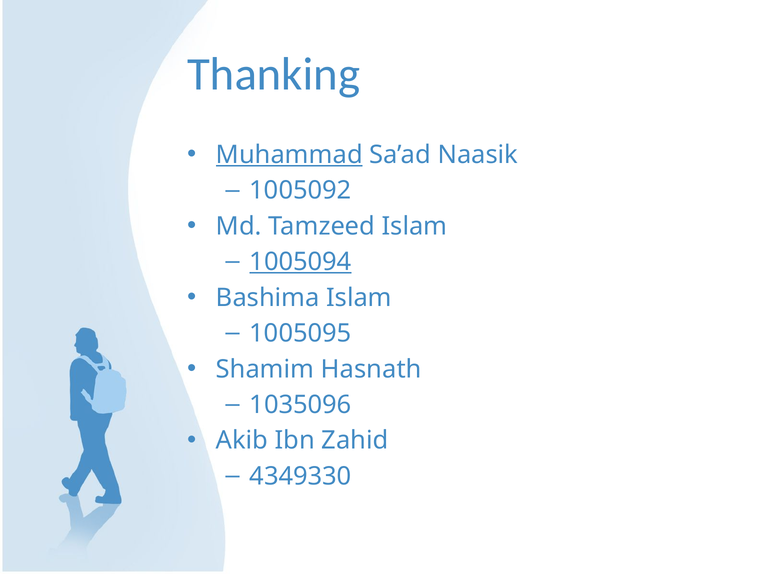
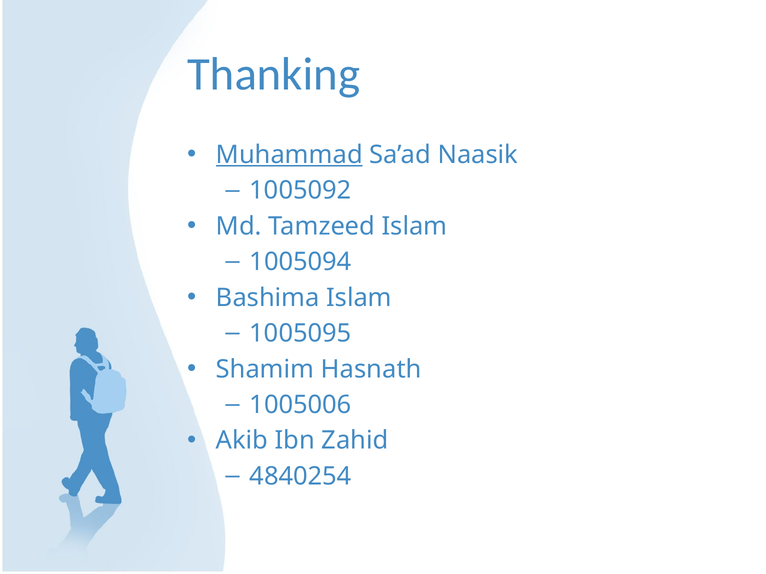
1005094 underline: present -> none
1035096: 1035096 -> 1005006
4349330: 4349330 -> 4840254
